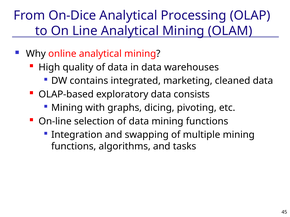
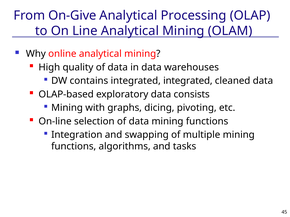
On-Dice: On-Dice -> On-Give
integrated marketing: marketing -> integrated
